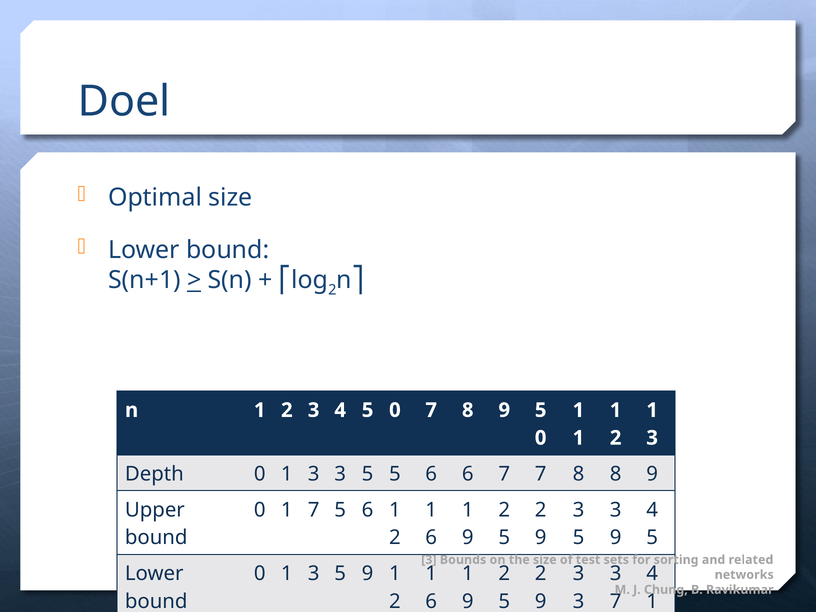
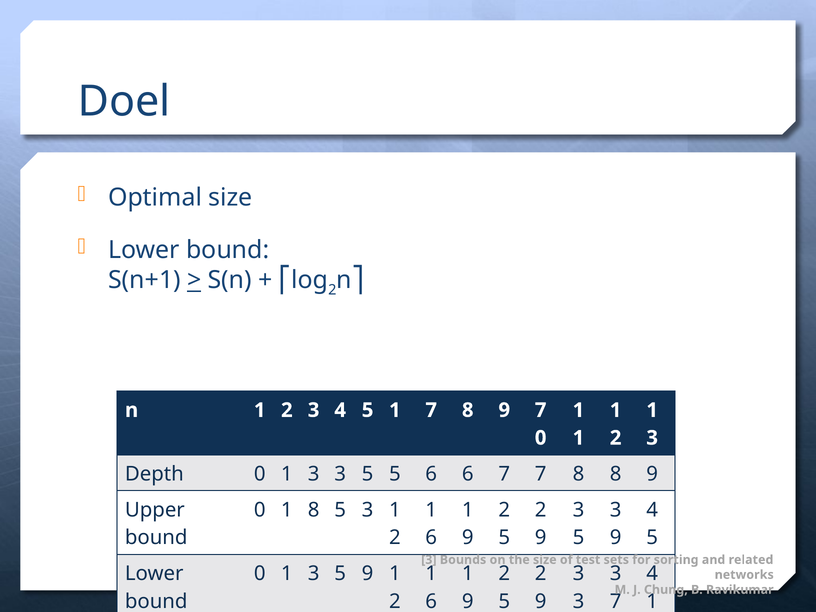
4 5 0: 0 -> 1
9 5: 5 -> 7
1 7: 7 -> 8
6 at (368, 510): 6 -> 3
